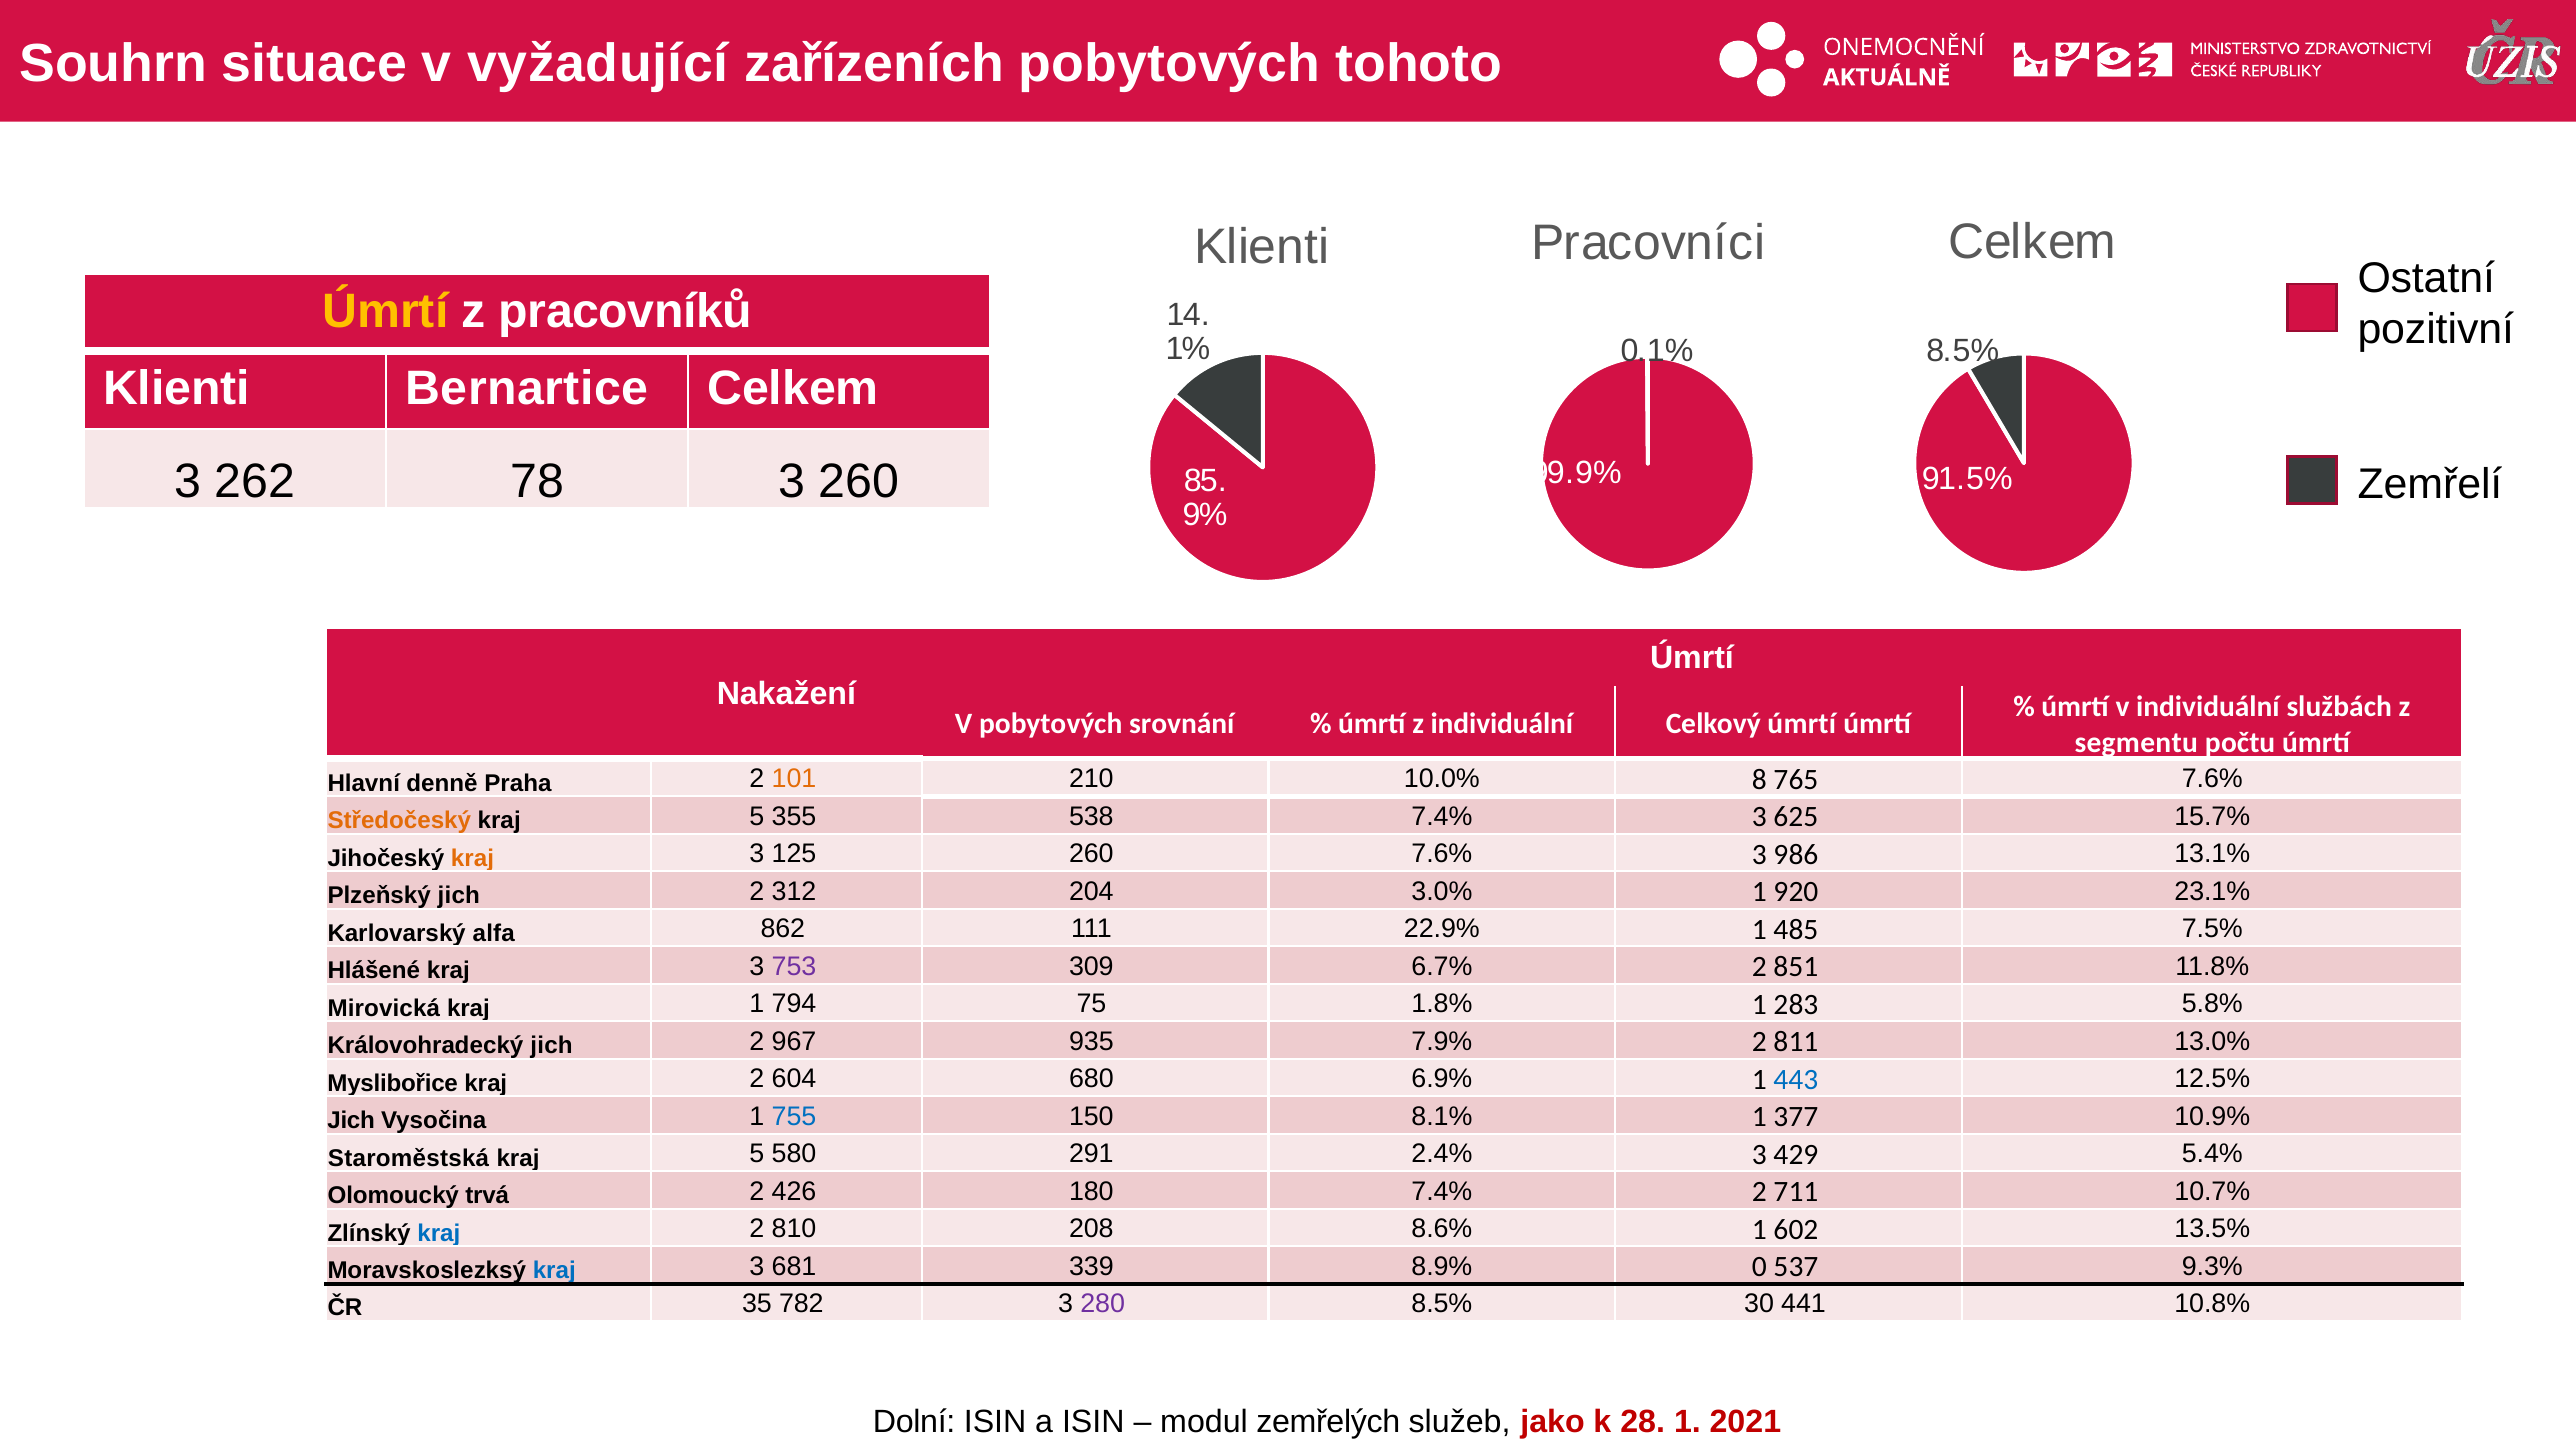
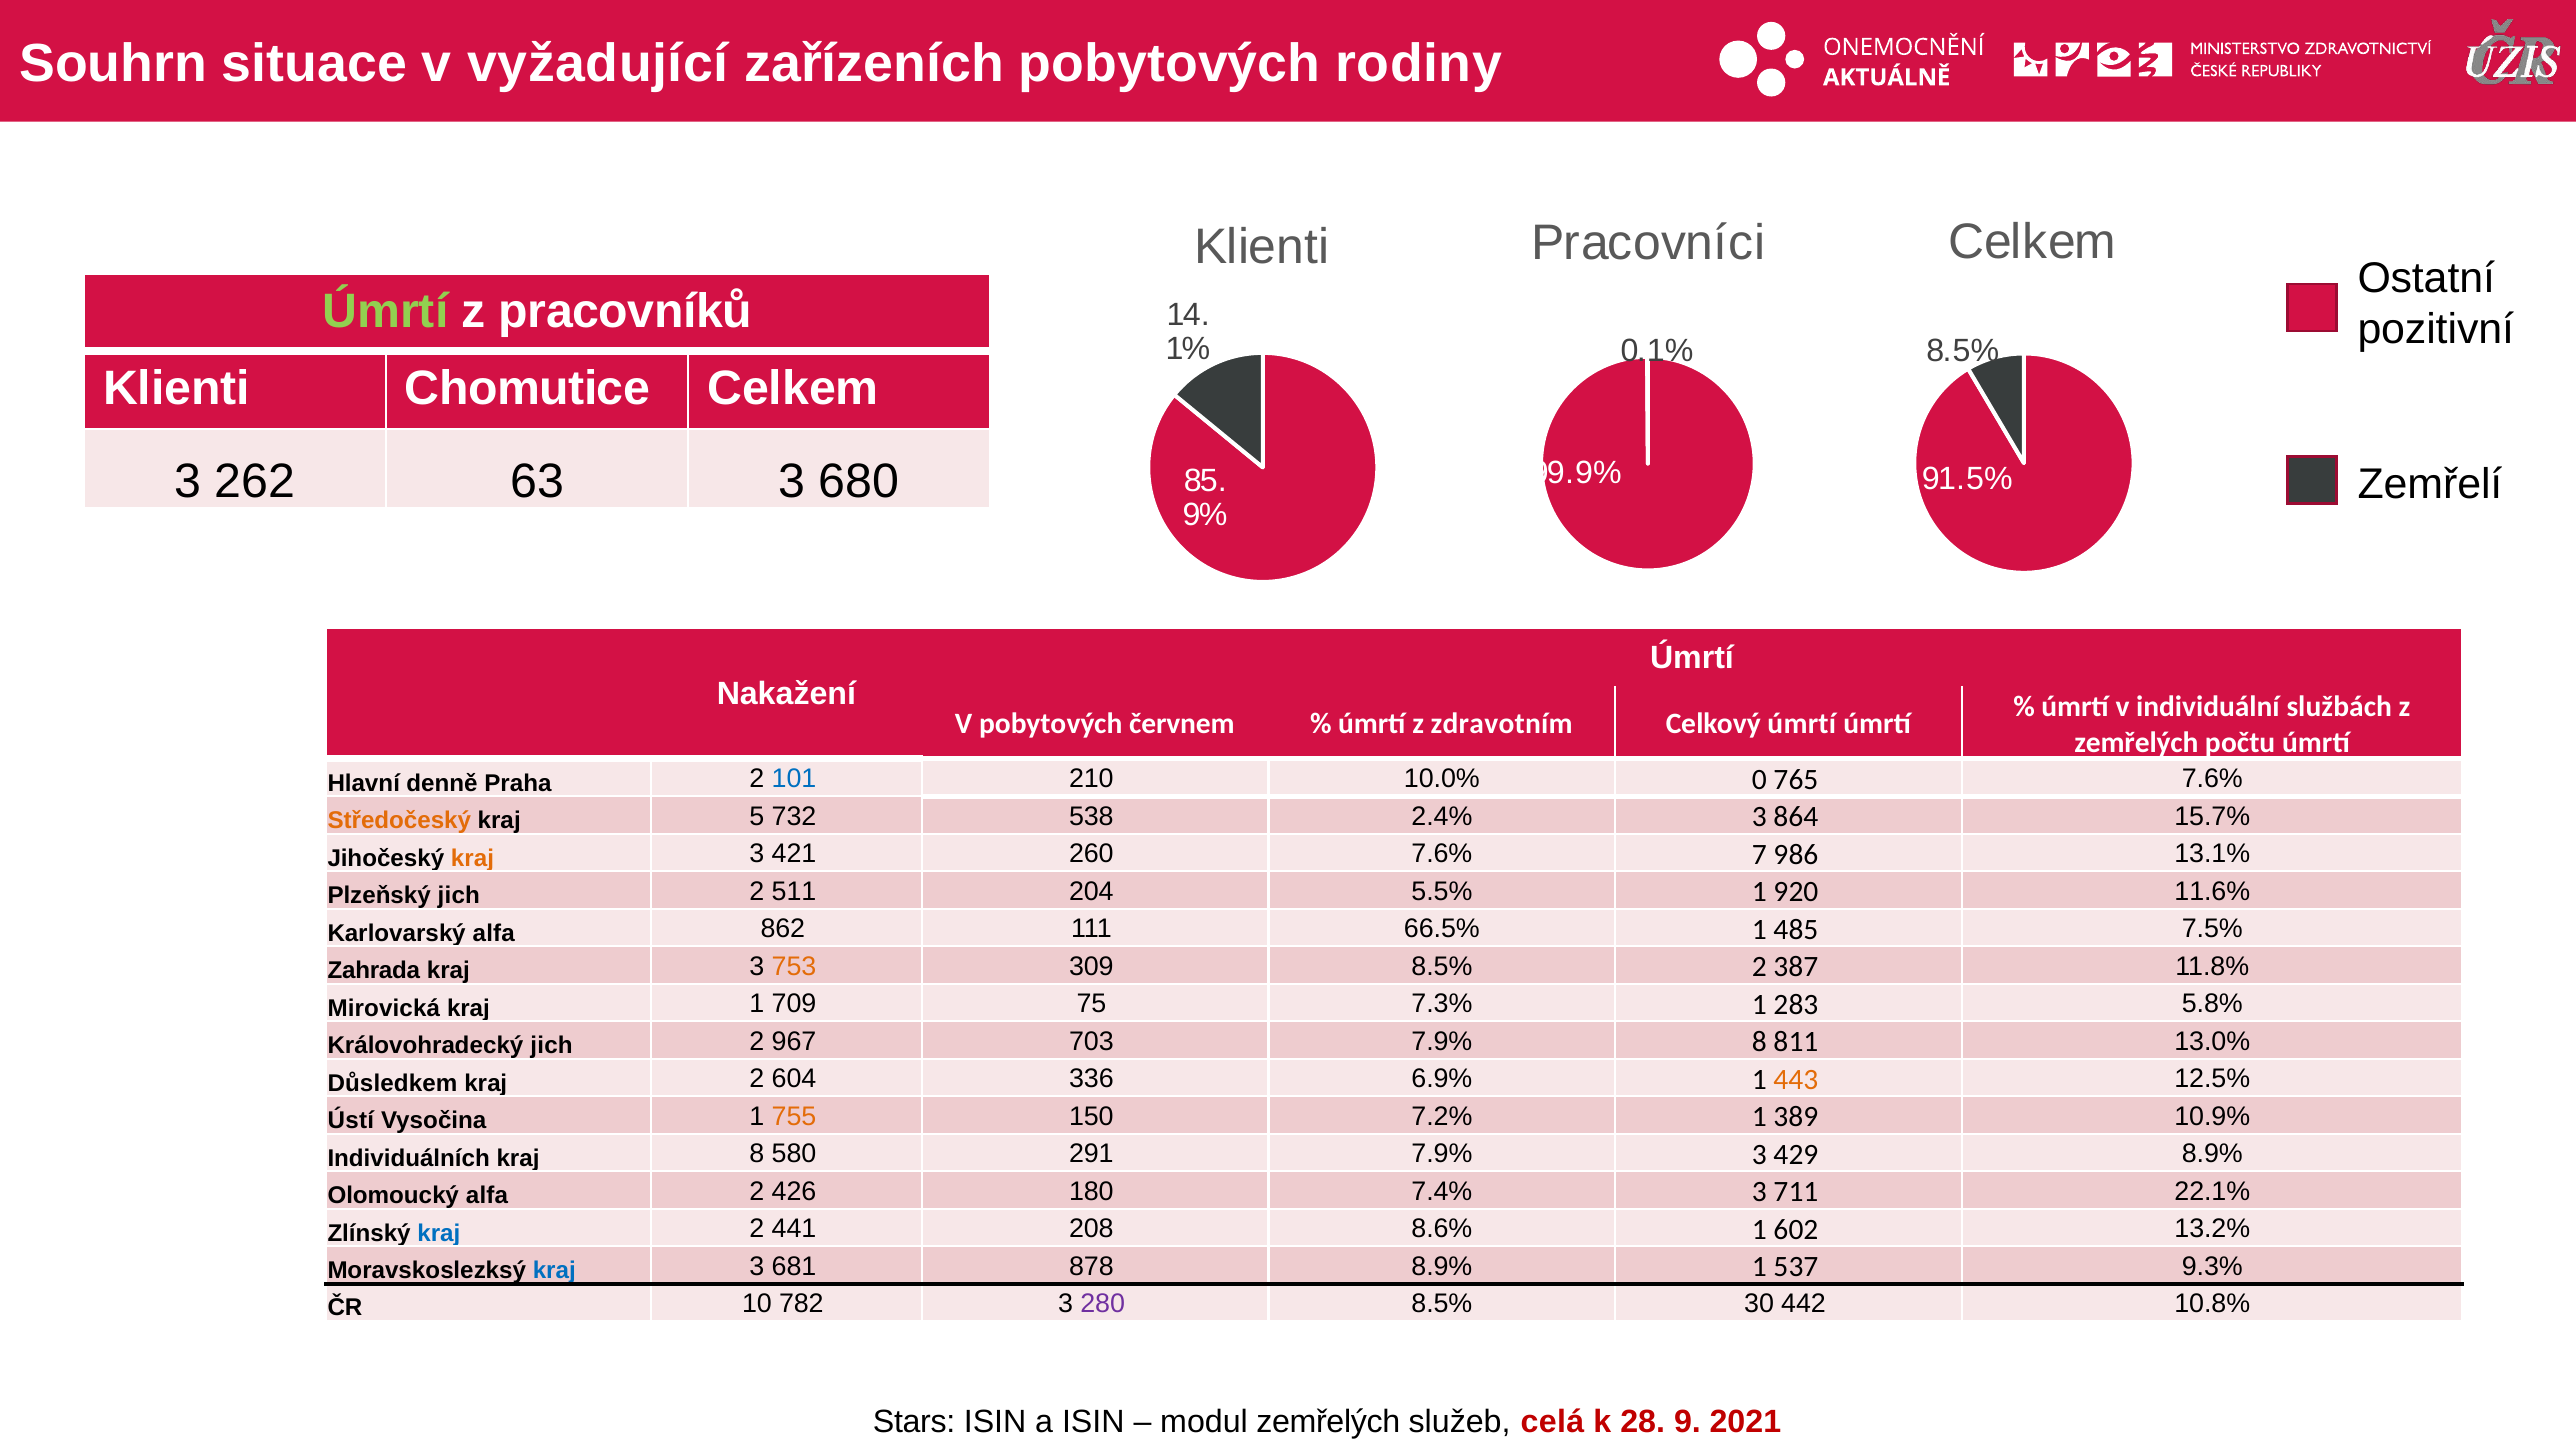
tohoto: tohoto -> rodiny
Úmrtí at (385, 311) colour: yellow -> light green
Bernartice: Bernartice -> Chomutice
78: 78 -> 63
3 260: 260 -> 680
srovnání: srovnání -> červnem
z individuální: individuální -> zdravotním
segmentu at (2136, 743): segmentu -> zemřelých
101 colour: orange -> blue
8: 8 -> 0
355: 355 -> 732
538 7.4%: 7.4% -> 2.4%
625: 625 -> 864
125: 125 -> 421
7.6% 3: 3 -> 7
312: 312 -> 511
3.0%: 3.0% -> 5.5%
23.1%: 23.1% -> 11.6%
22.9%: 22.9% -> 66.5%
Hlášené: Hlášené -> Zahrada
753 colour: purple -> orange
309 6.7%: 6.7% -> 8.5%
851: 851 -> 387
794: 794 -> 709
1.8%: 1.8% -> 7.3%
935: 935 -> 703
7.9% 2: 2 -> 8
Myslibořice: Myslibořice -> Důsledkem
680: 680 -> 336
443 colour: blue -> orange
Jich at (351, 1121): Jich -> Ústí
755 colour: blue -> orange
8.1%: 8.1% -> 7.2%
377: 377 -> 389
Staroměstská: Staroměstská -> Individuálních
5 at (757, 1154): 5 -> 8
291 2.4%: 2.4% -> 7.9%
429 5.4%: 5.4% -> 8.9%
Olomoucký trvá: trvá -> alfa
7.4% 2: 2 -> 3
10.7%: 10.7% -> 22.1%
810: 810 -> 441
13.5%: 13.5% -> 13.2%
339: 339 -> 878
8.9% 0: 0 -> 1
35: 35 -> 10
441: 441 -> 442
Dolní: Dolní -> Stars
jako: jako -> celá
28 1: 1 -> 9
